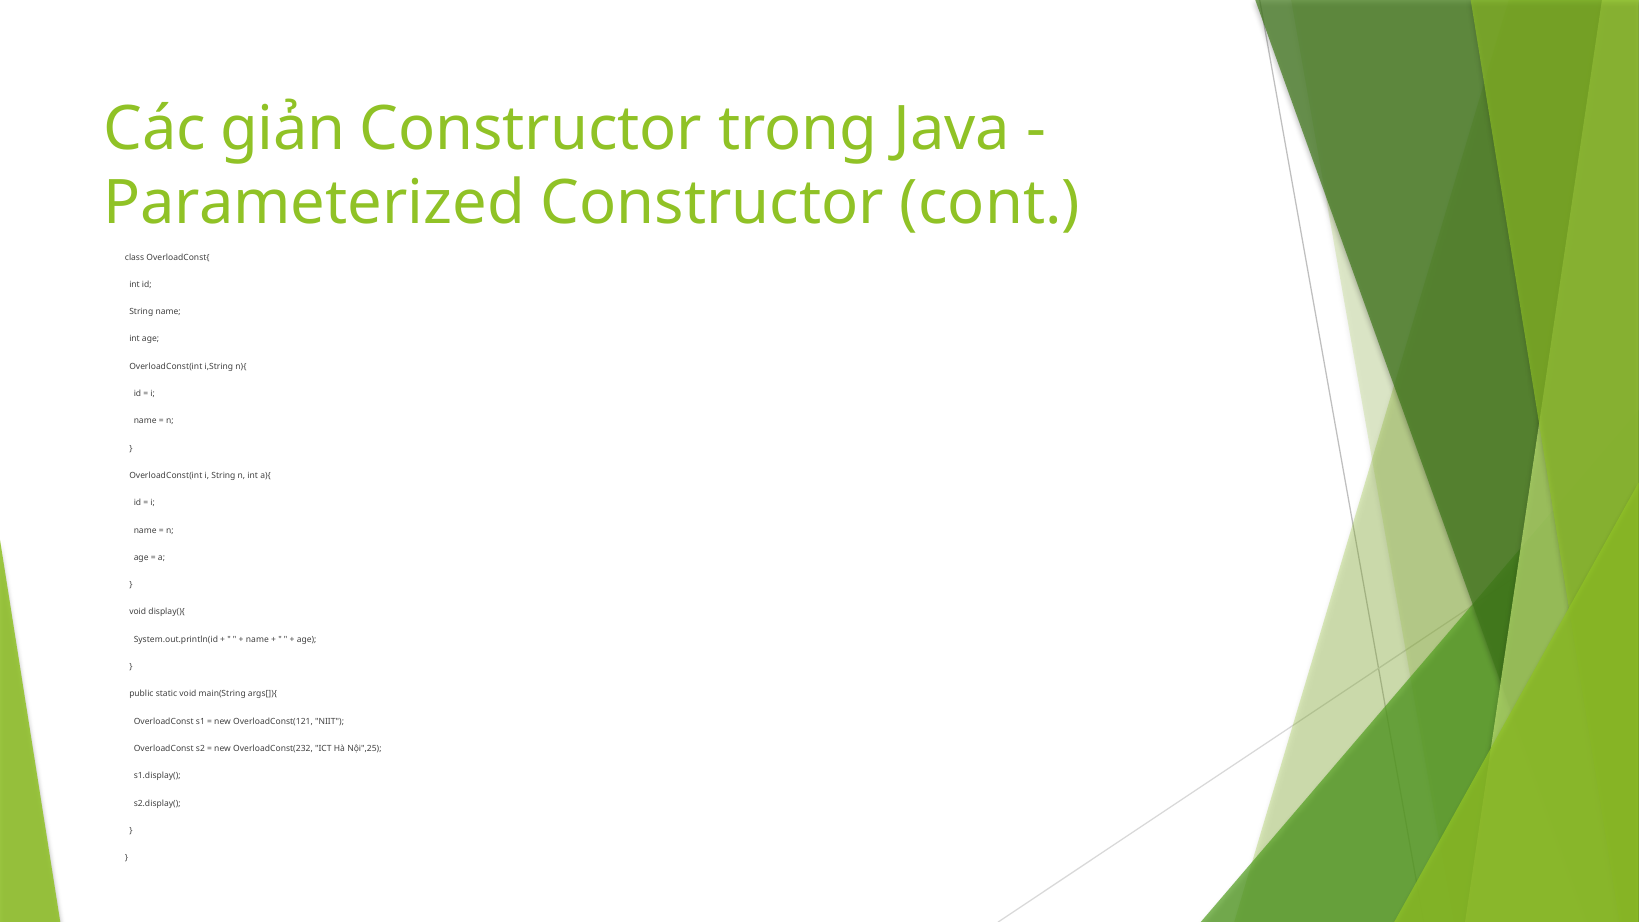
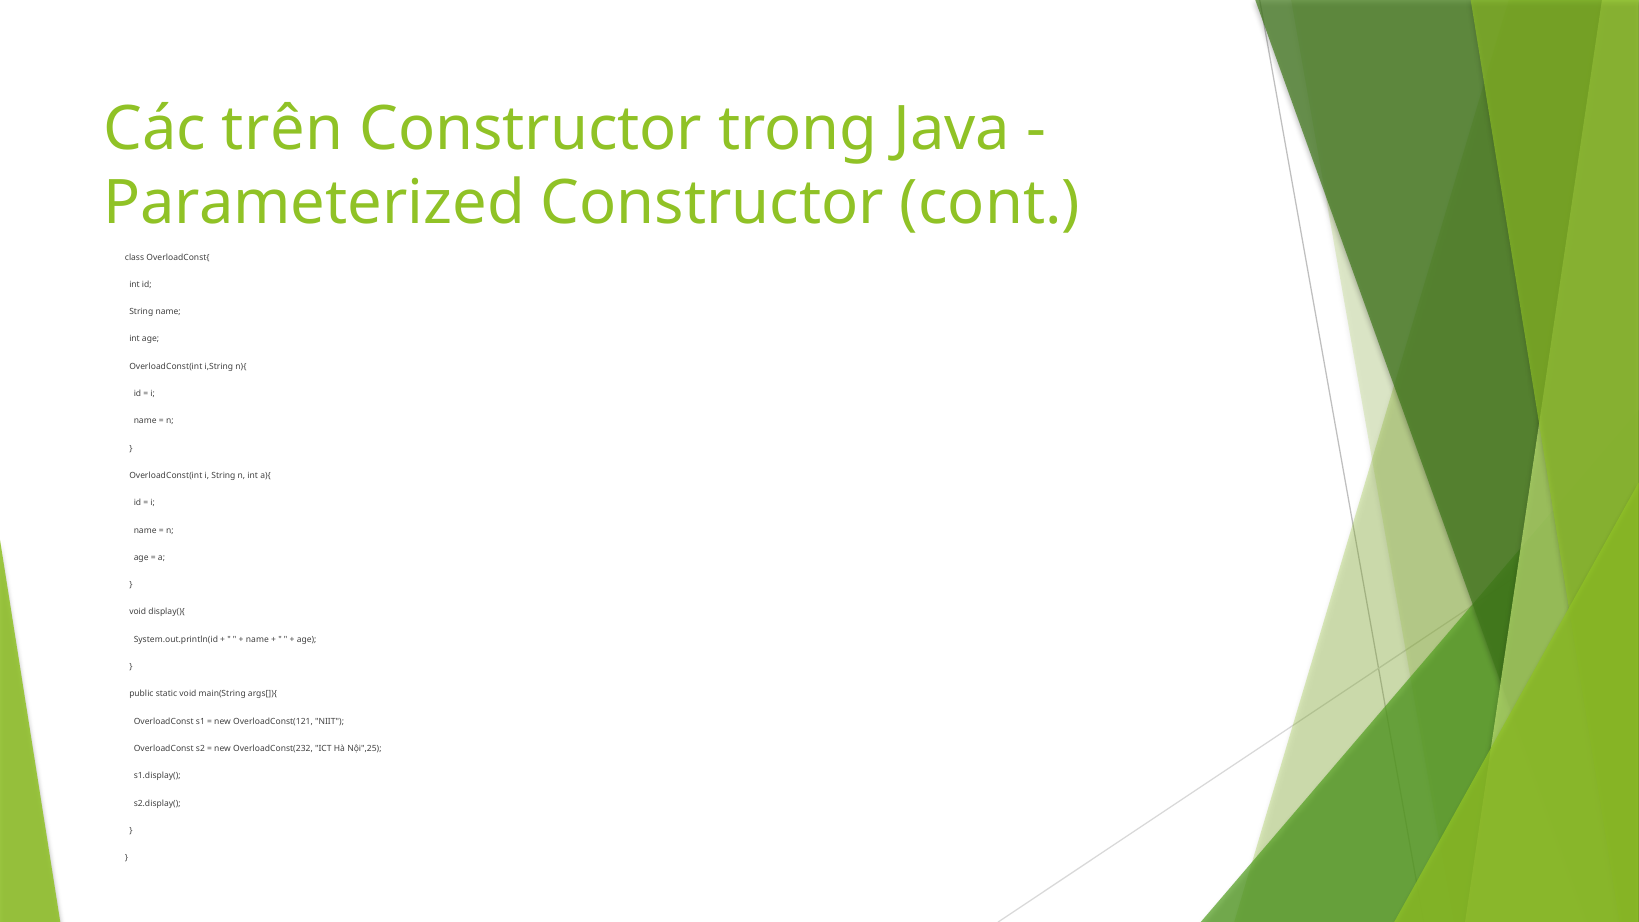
giản: giản -> trên
